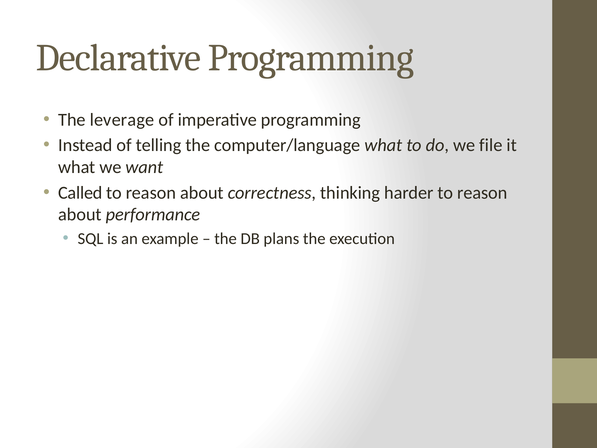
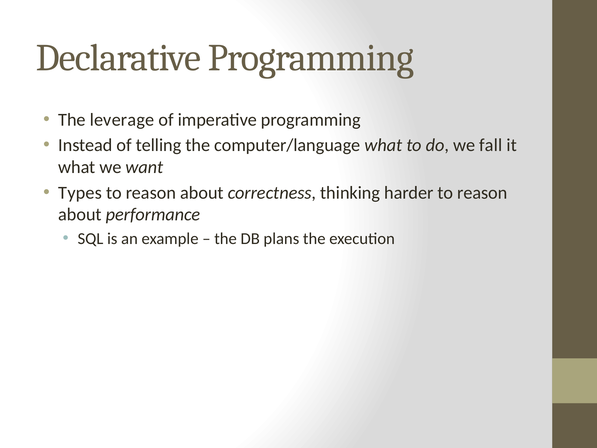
file: file -> fall
Called: Called -> Types
